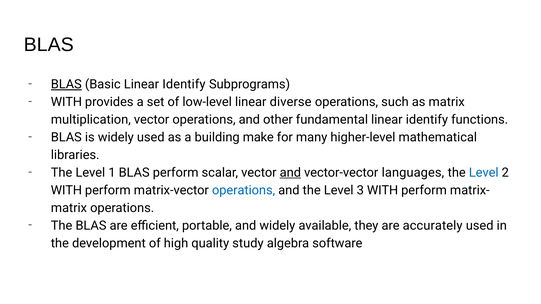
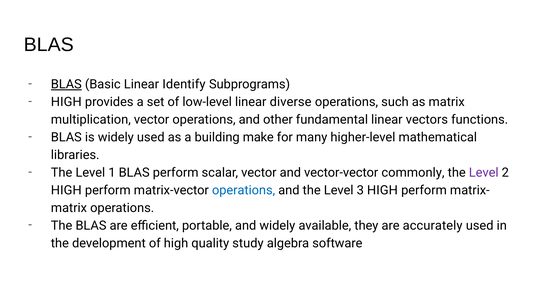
WITH at (66, 102): WITH -> HIGH
fundamental linear identify: identify -> vectors
and at (290, 173) underline: present -> none
languages: languages -> commonly
Level at (484, 173) colour: blue -> purple
WITH at (66, 190): WITH -> HIGH
3 WITH: WITH -> HIGH
